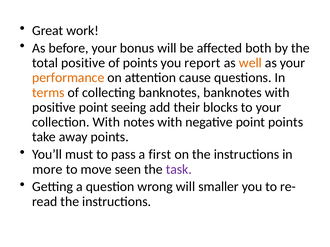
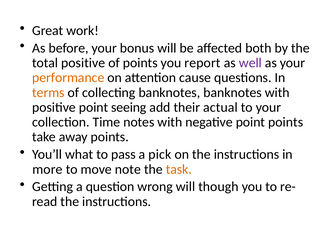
well colour: orange -> purple
blocks: blocks -> actual
collection With: With -> Time
must: must -> what
first: first -> pick
seen: seen -> note
task colour: purple -> orange
smaller: smaller -> though
